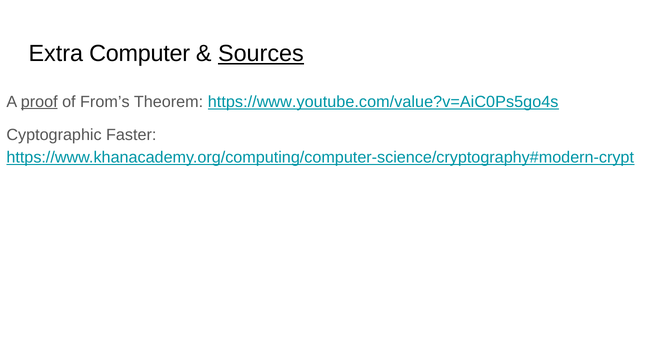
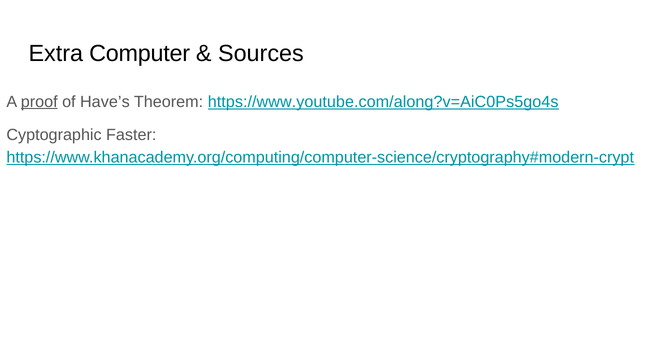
Sources underline: present -> none
From’s: From’s -> Have’s
https://www.youtube.com/value?v=AiC0Ps5go4s: https://www.youtube.com/value?v=AiC0Ps5go4s -> https://www.youtube.com/along?v=AiC0Ps5go4s
